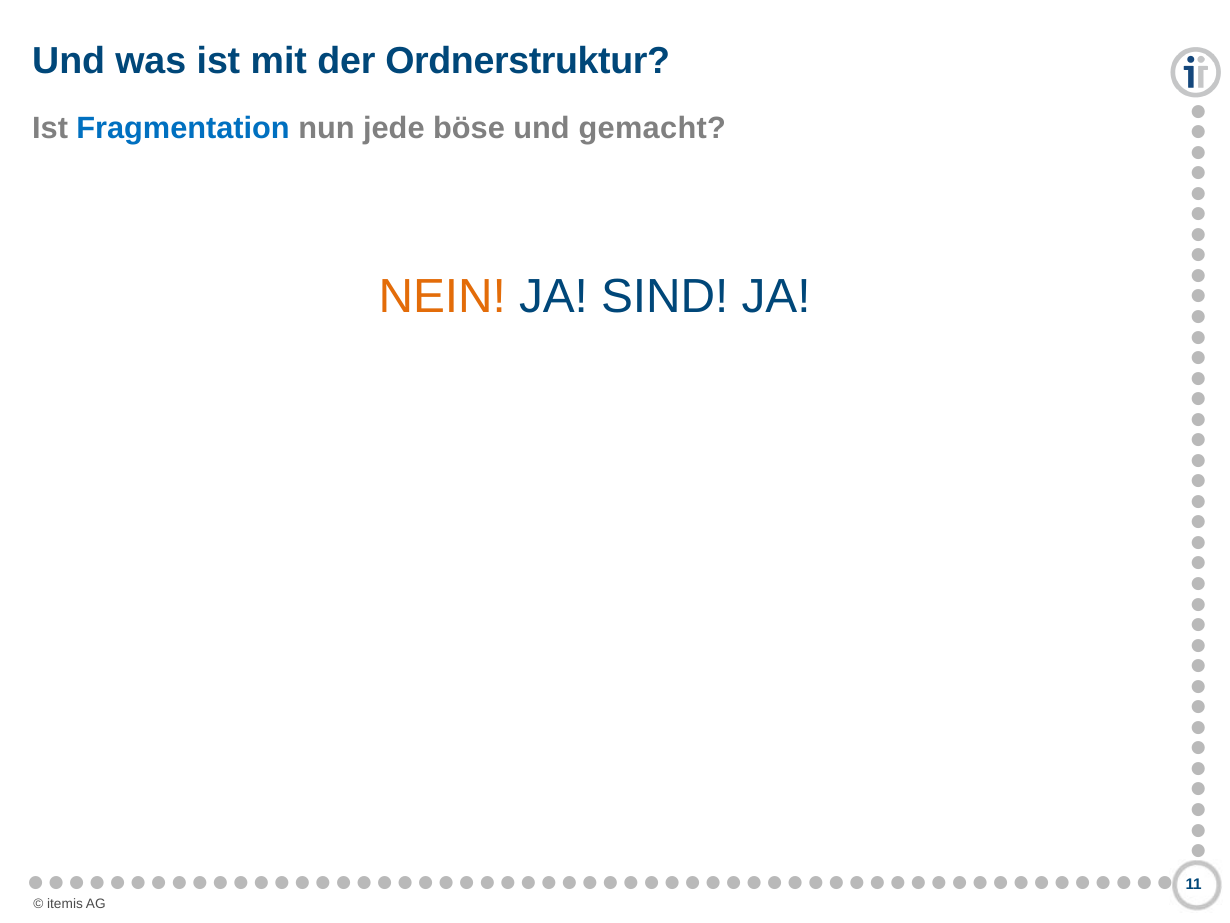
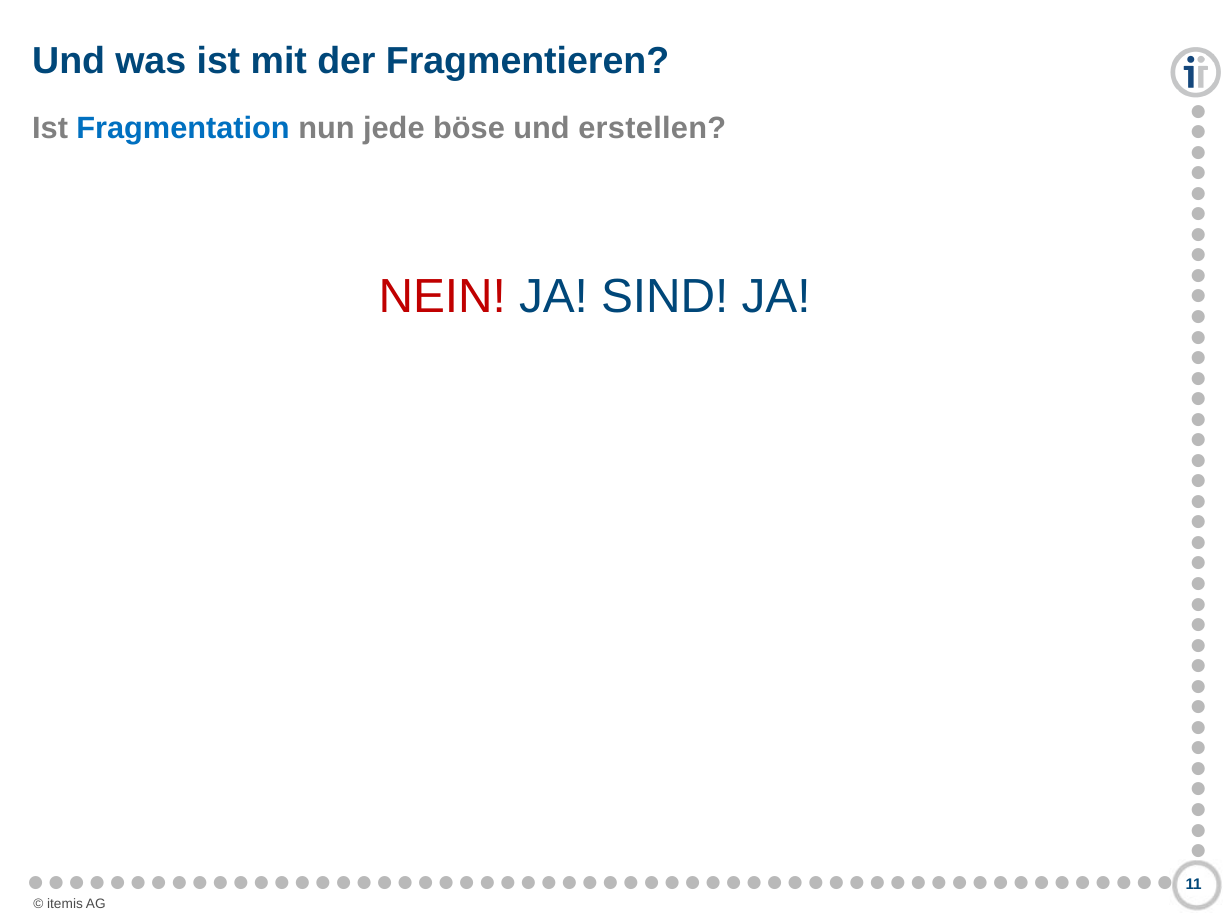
Ordnerstruktur: Ordnerstruktur -> Fragmentieren
gemacht: gemacht -> erstellen
NEIN colour: orange -> red
